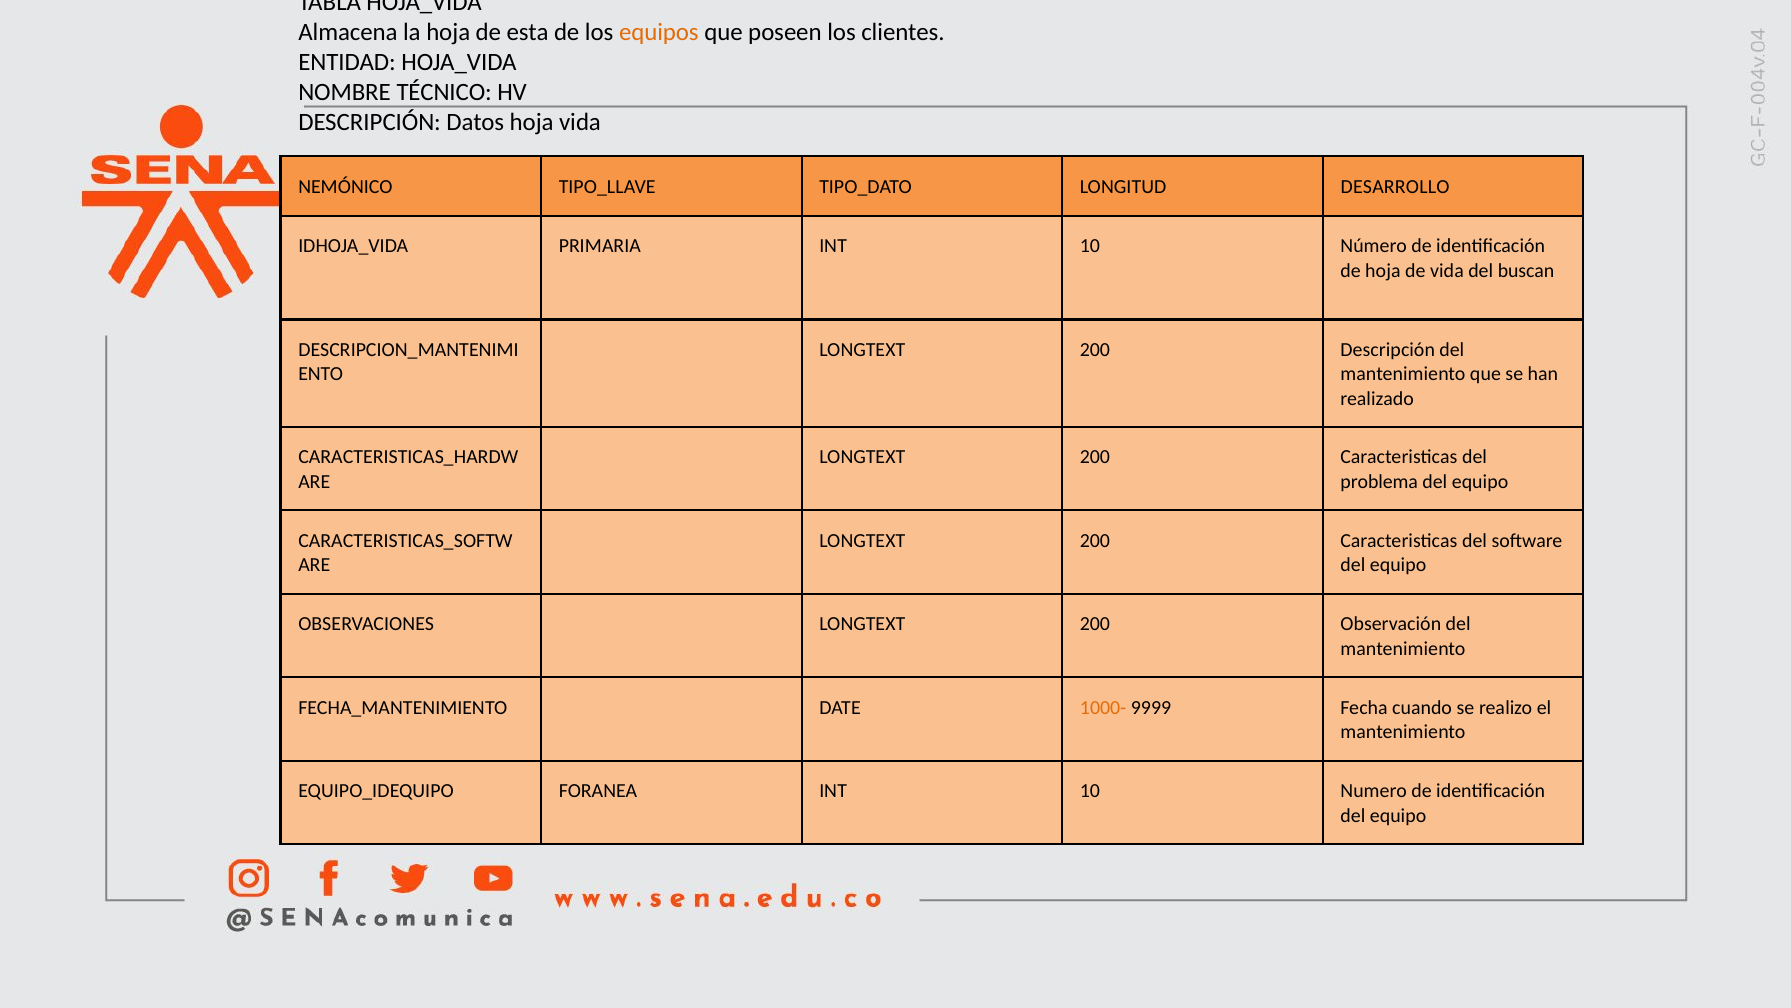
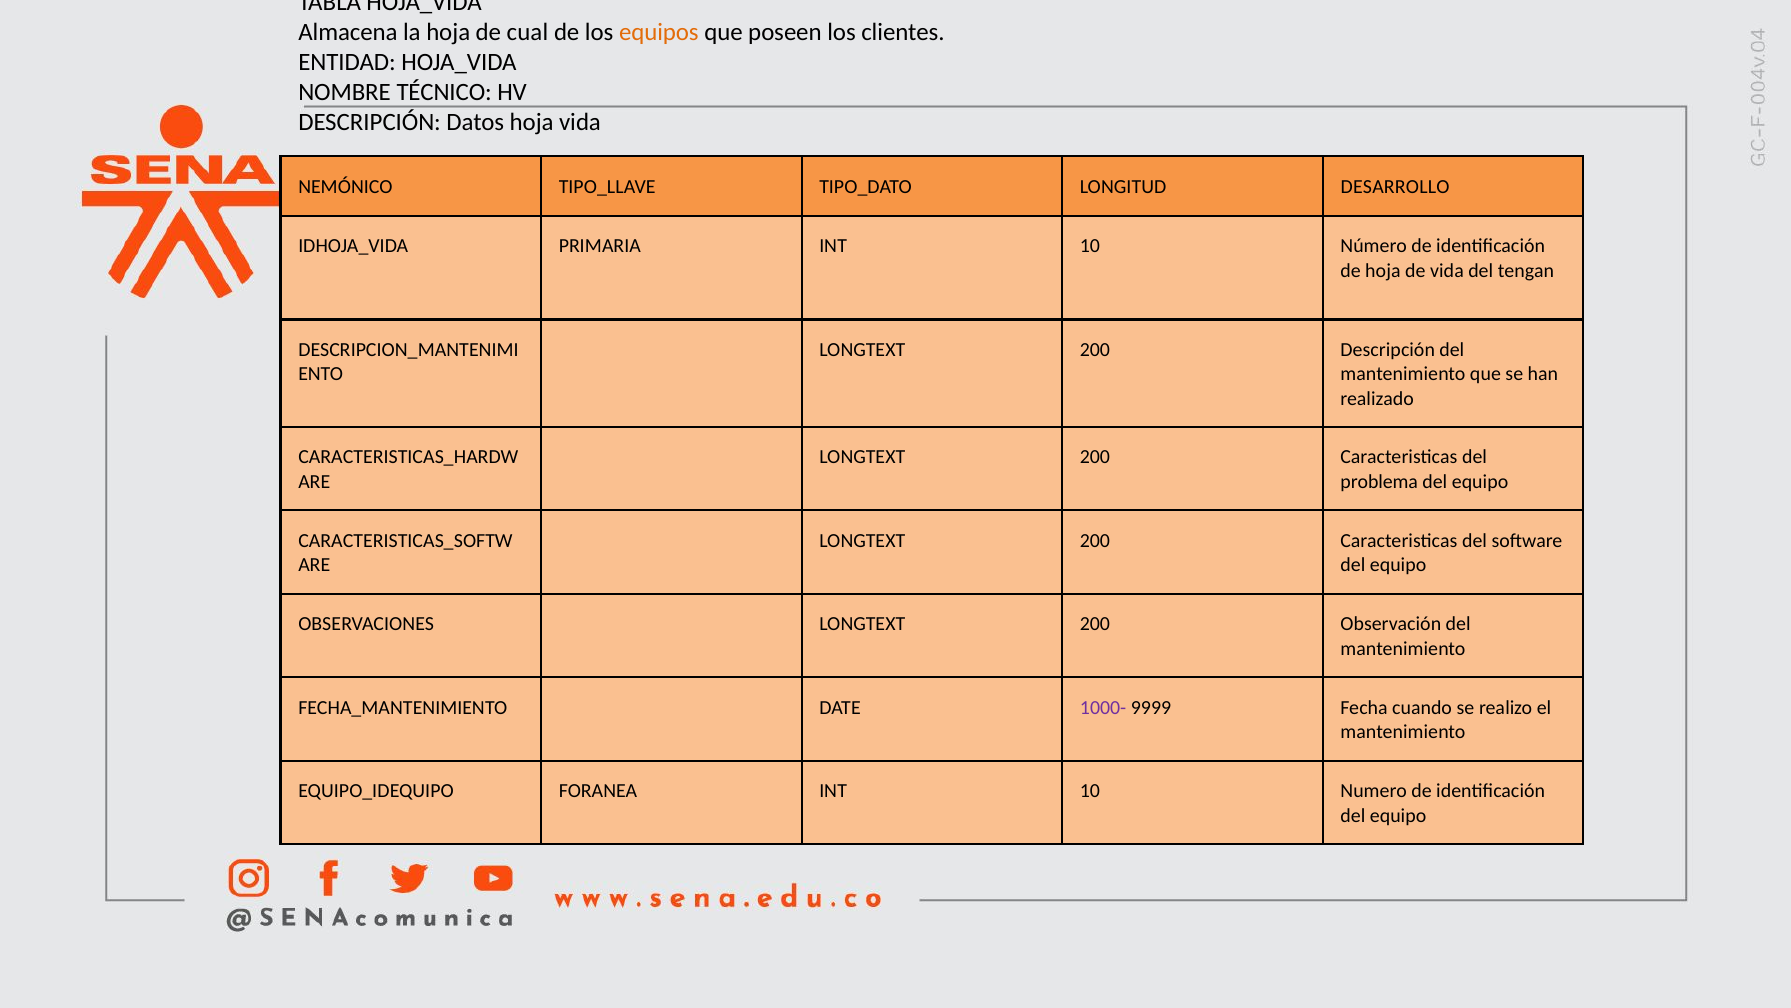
esta: esta -> cual
buscan: buscan -> tengan
1000- colour: orange -> purple
